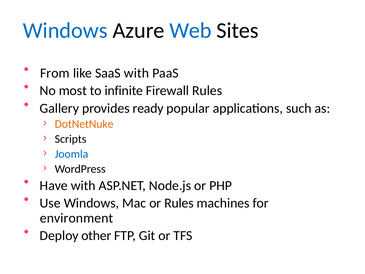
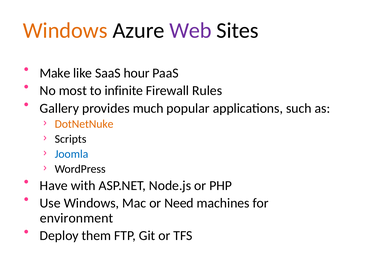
Windows at (65, 30) colour: blue -> orange
Web colour: blue -> purple
From: From -> Make
SaaS with: with -> hour
ready: ready -> much
or Rules: Rules -> Need
other: other -> them
